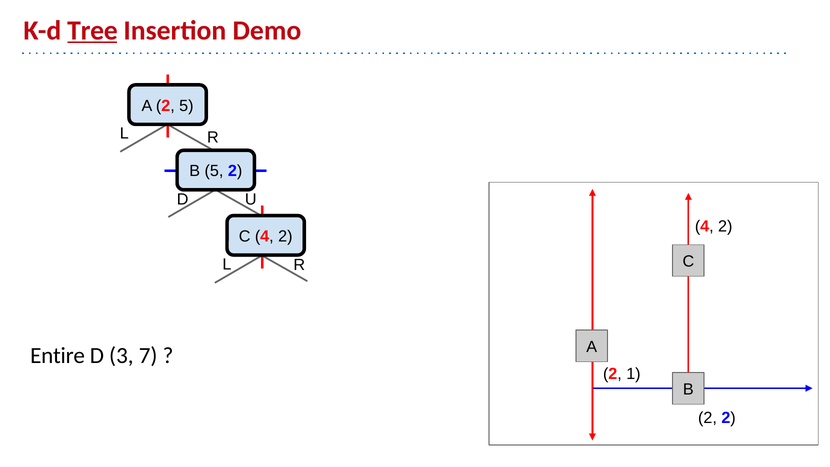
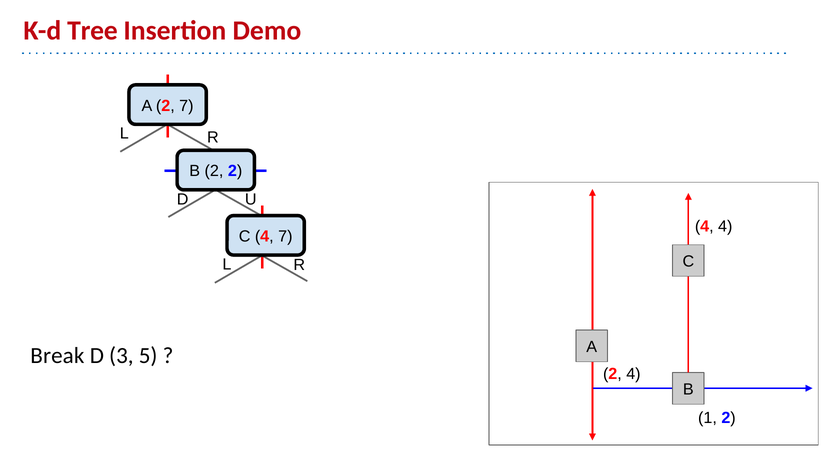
Tree underline: present -> none
2 5: 5 -> 7
B 5: 5 -> 2
2 at (725, 226): 2 -> 4
C 4 2: 2 -> 7
Entire: Entire -> Break
7: 7 -> 5
1 at (633, 374): 1 -> 4
2 at (707, 418): 2 -> 1
